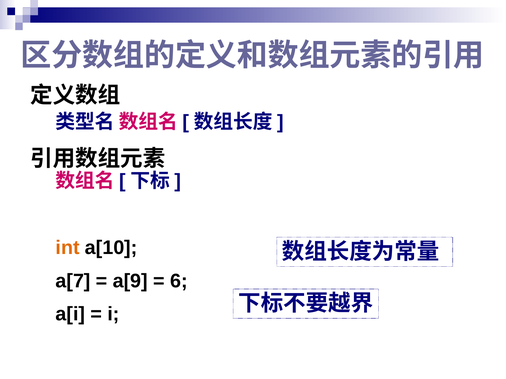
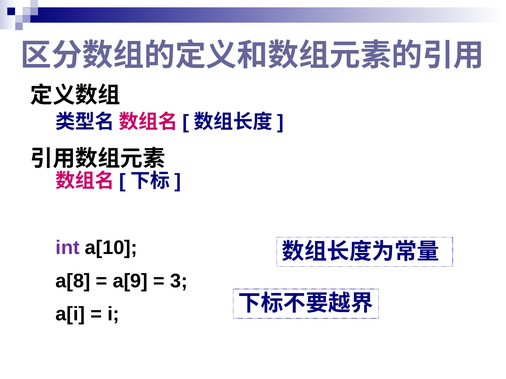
int colour: orange -> purple
a[7: a[7 -> a[8
6: 6 -> 3
